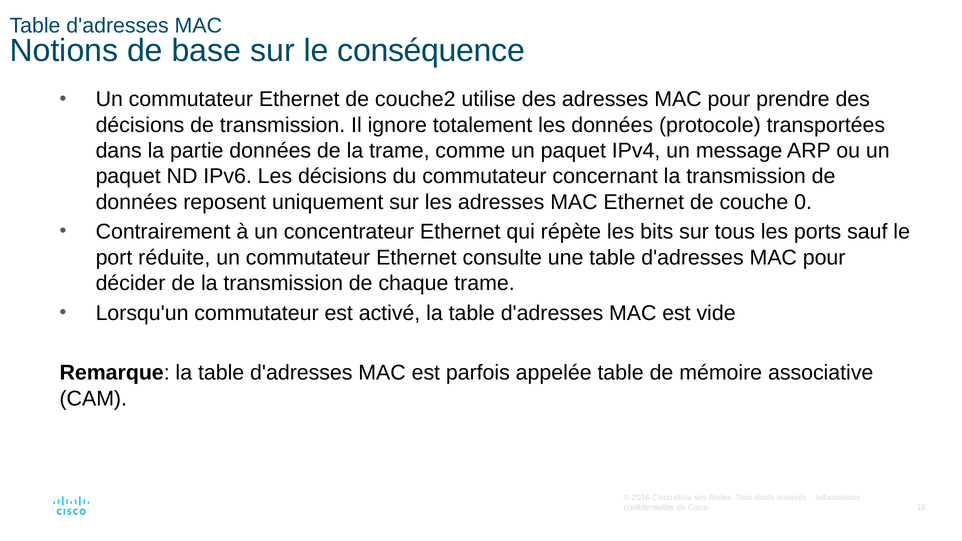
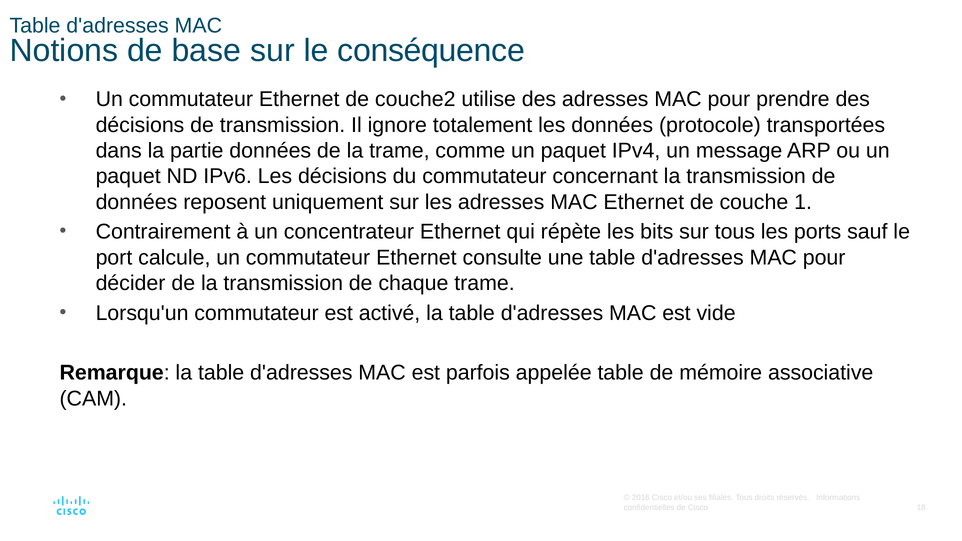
0: 0 -> 1
réduite: réduite -> calcule
